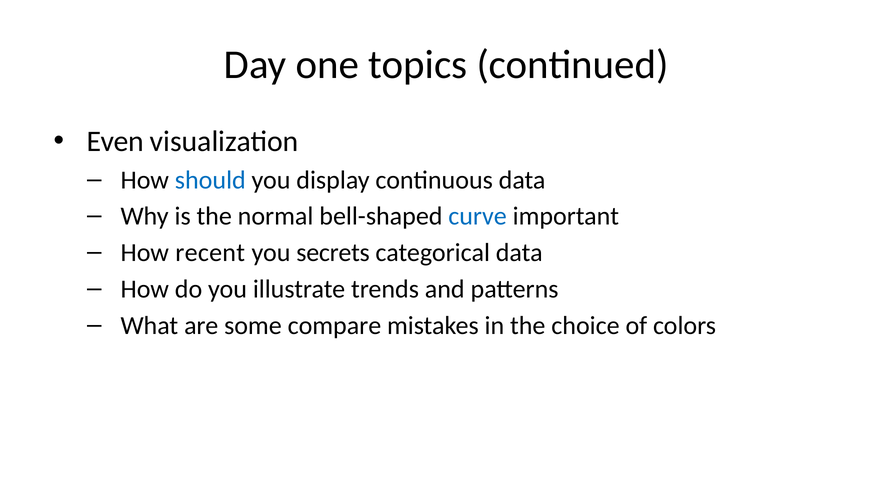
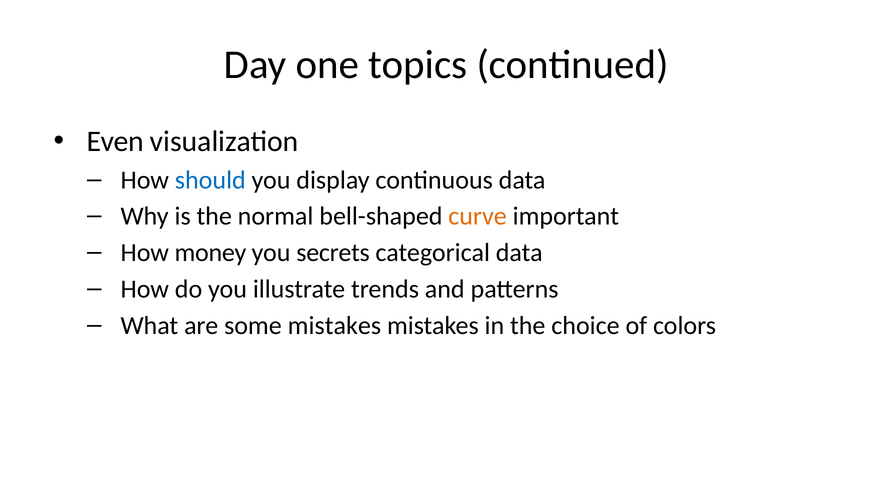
curve colour: blue -> orange
recent: recent -> money
some compare: compare -> mistakes
